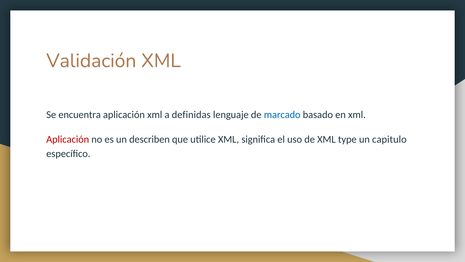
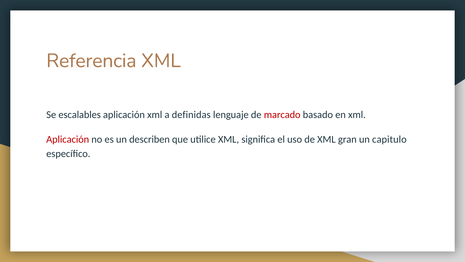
Validación: Validación -> Referencia
encuentra: encuentra -> escalables
marcado colour: blue -> red
type: type -> gran
